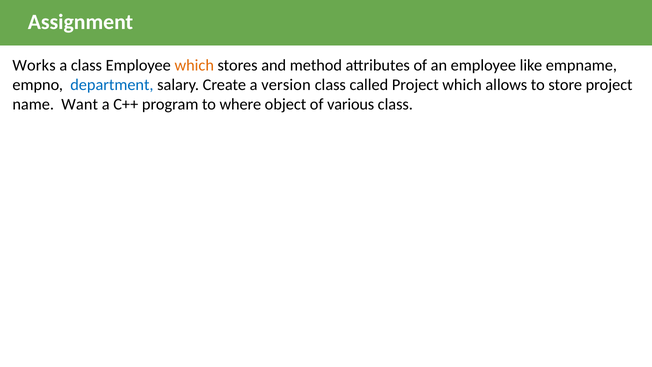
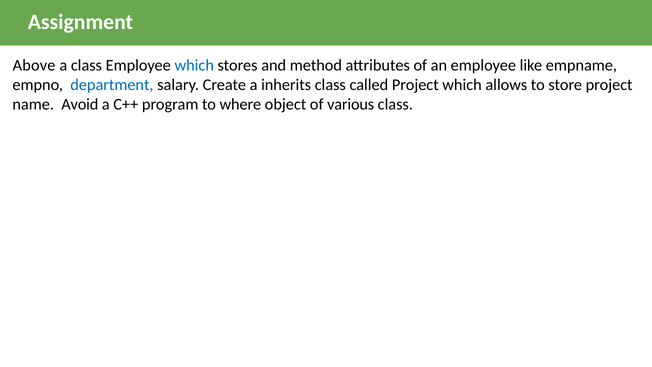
Works: Works -> Above
which at (194, 65) colour: orange -> blue
version: version -> inherits
Want: Want -> Avoid
